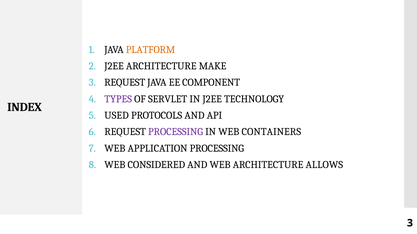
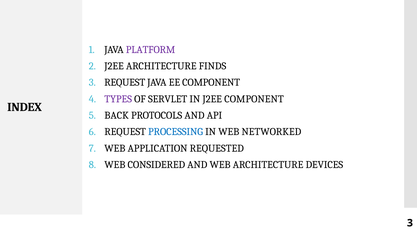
PLATFORM colour: orange -> purple
MAKE: MAKE -> FINDS
J2EE TECHNOLOGY: TECHNOLOGY -> COMPONENT
USED: USED -> BACK
PROCESSING at (176, 132) colour: purple -> blue
CONTAINERS: CONTAINERS -> NETWORKED
APPLICATION PROCESSING: PROCESSING -> REQUESTED
ALLOWS: ALLOWS -> DEVICES
